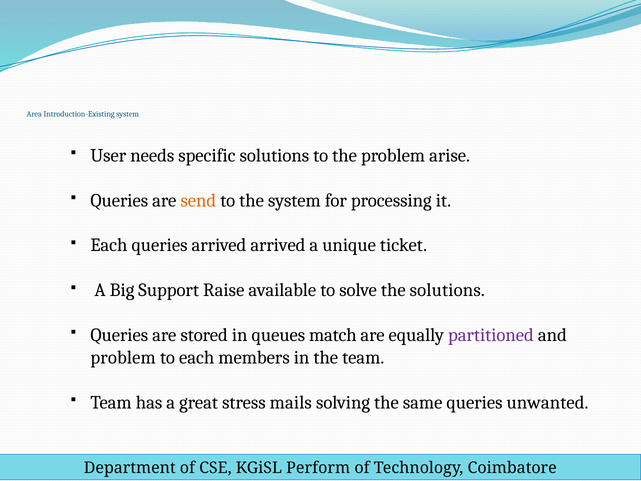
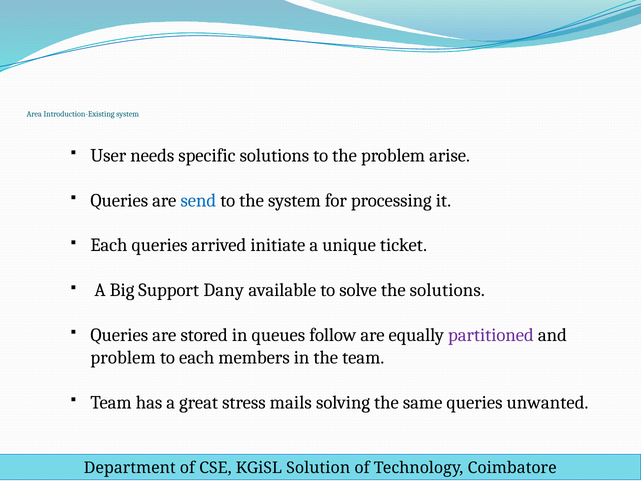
send colour: orange -> blue
arrived arrived: arrived -> initiate
Raise: Raise -> Dany
match: match -> follow
Perform: Perform -> Solution
